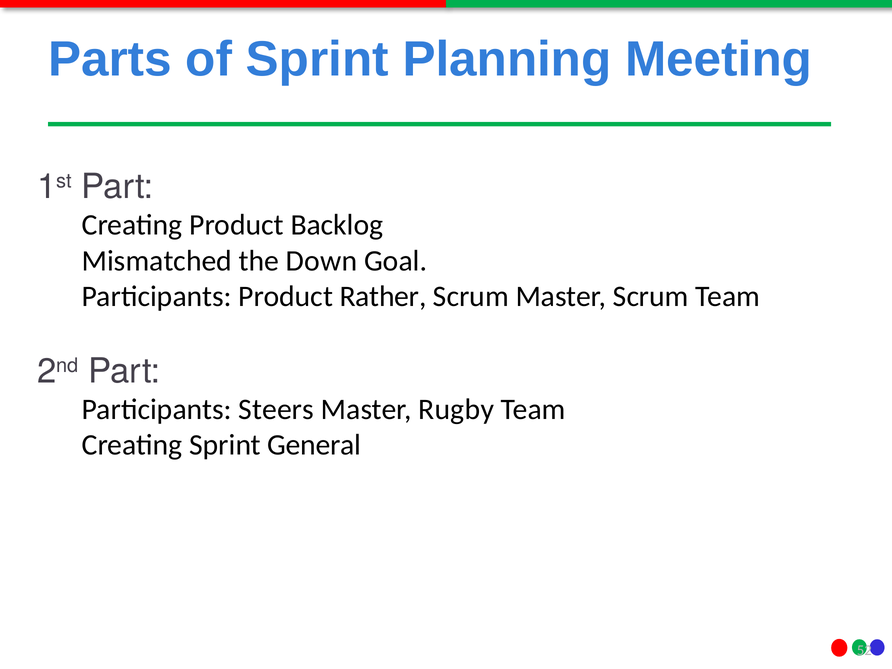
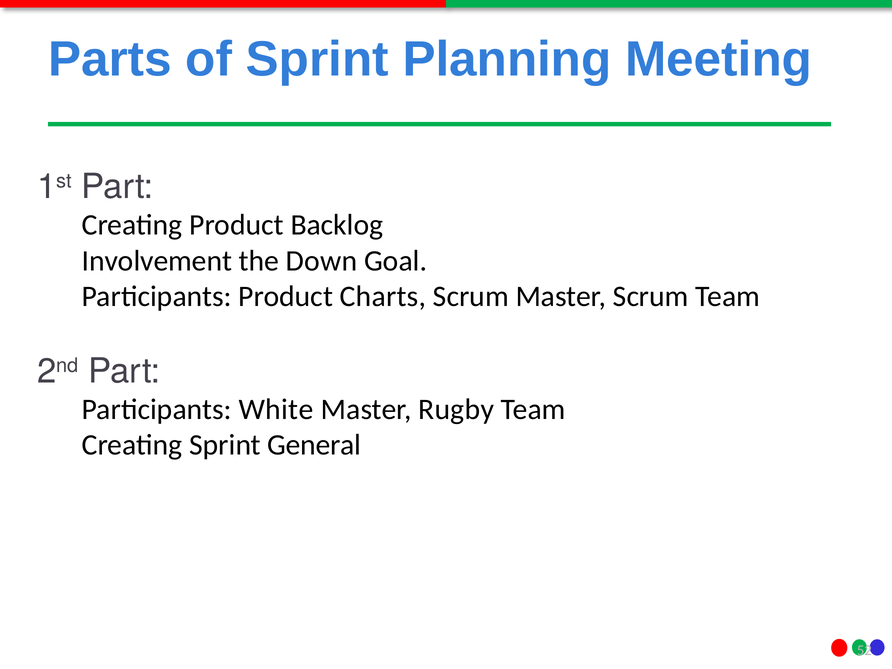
Mismatched: Mismatched -> Involvement
Rather: Rather -> Charts
Steers: Steers -> White
